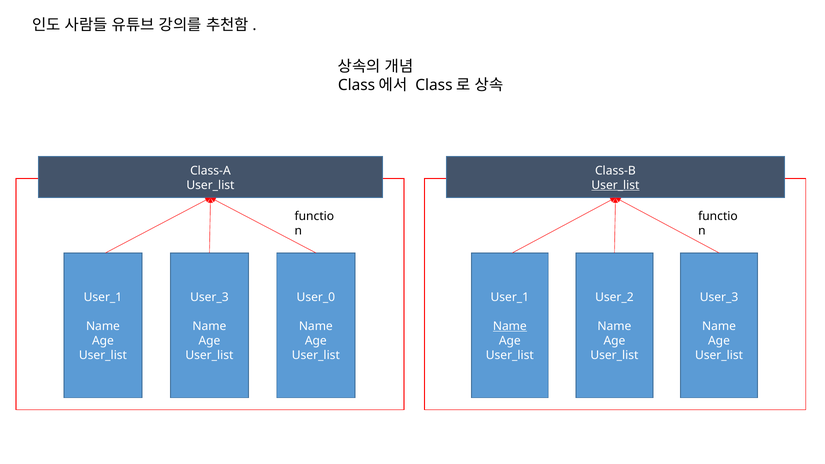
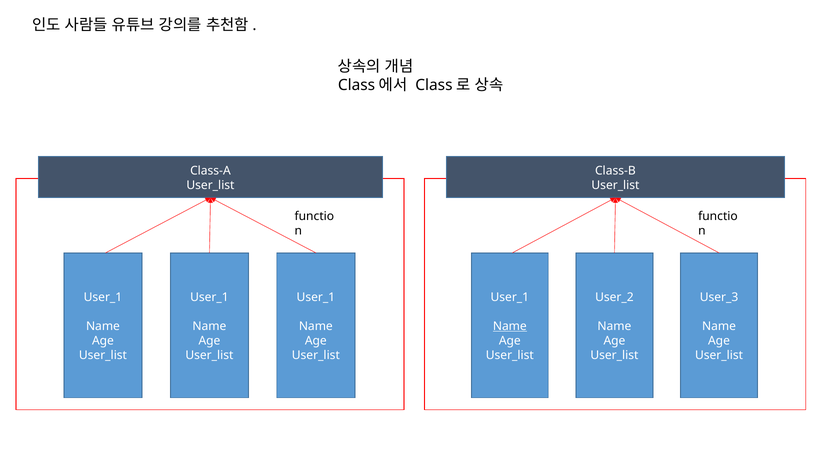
User_list at (615, 185) underline: present -> none
User_3 at (209, 297): User_3 -> User_1
User_0 at (316, 297): User_0 -> User_1
